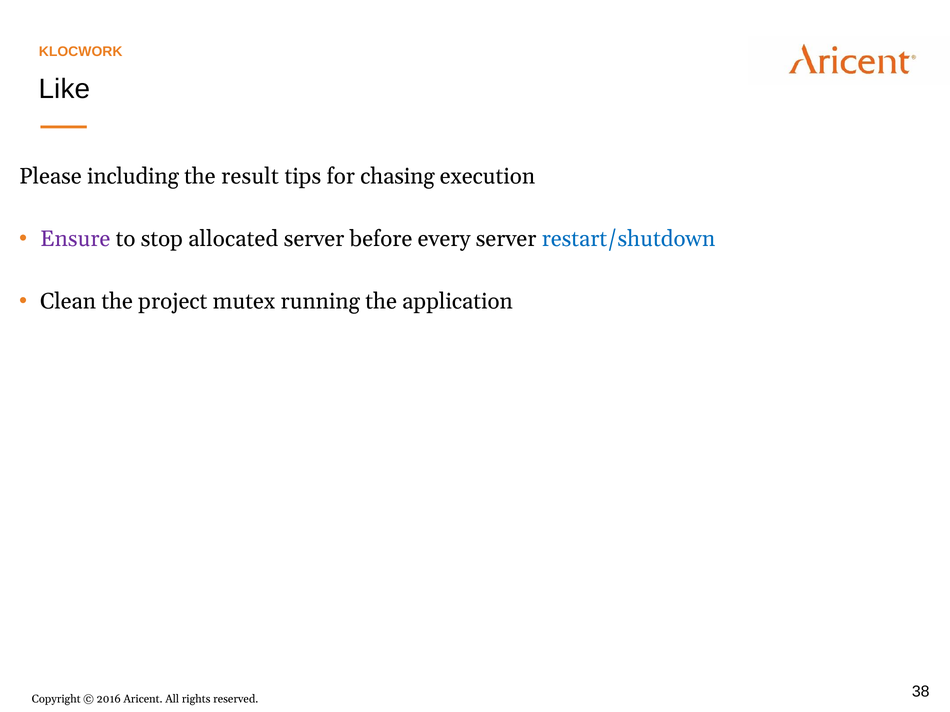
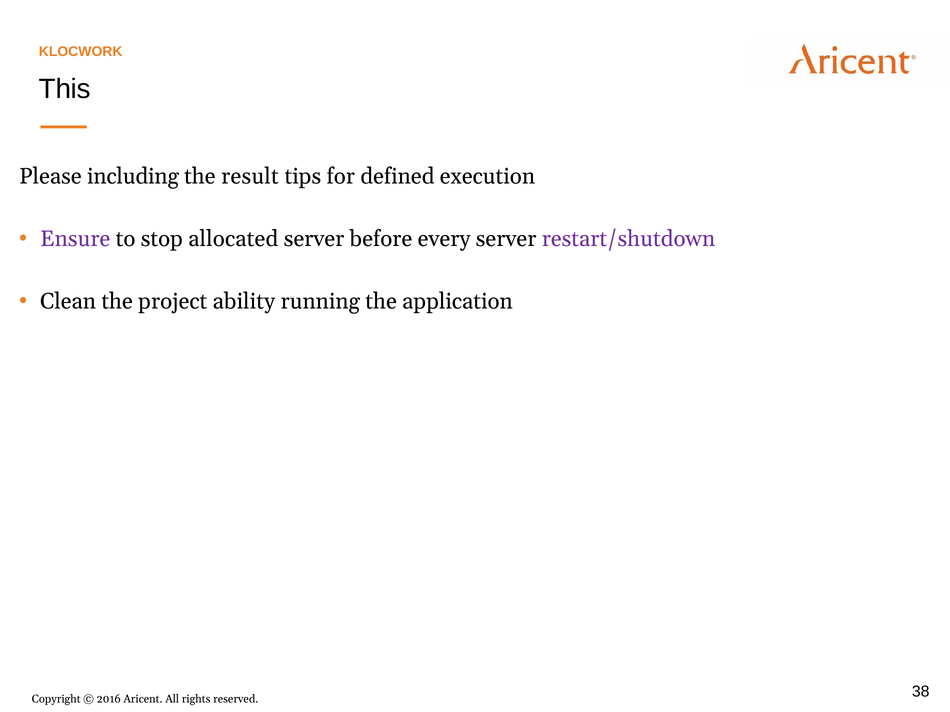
Like: Like -> This
chasing: chasing -> defined
restart/shutdown colour: blue -> purple
mutex: mutex -> ability
